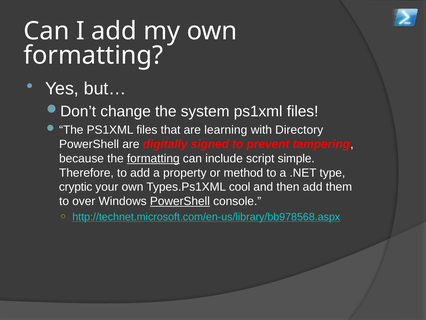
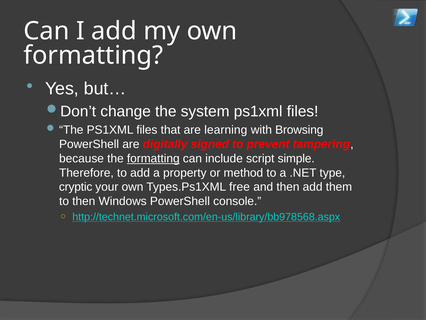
Directory: Directory -> Browsing
cool: cool -> free
to over: over -> then
PowerShell at (180, 201) underline: present -> none
